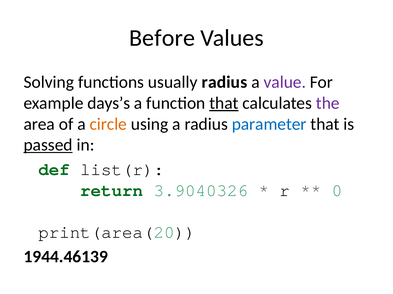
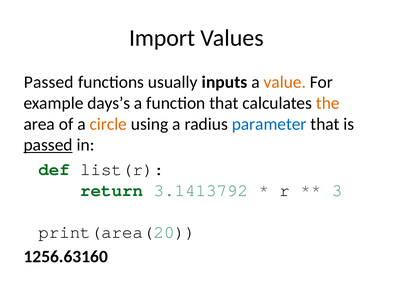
Before: Before -> Import
Solving at (49, 82): Solving -> Passed
usually radius: radius -> inputs
value colour: purple -> orange
that at (224, 103) underline: present -> none
the colour: purple -> orange
3.9040326: 3.9040326 -> 3.1413792
0: 0 -> 3
1944.46139: 1944.46139 -> 1256.63160
